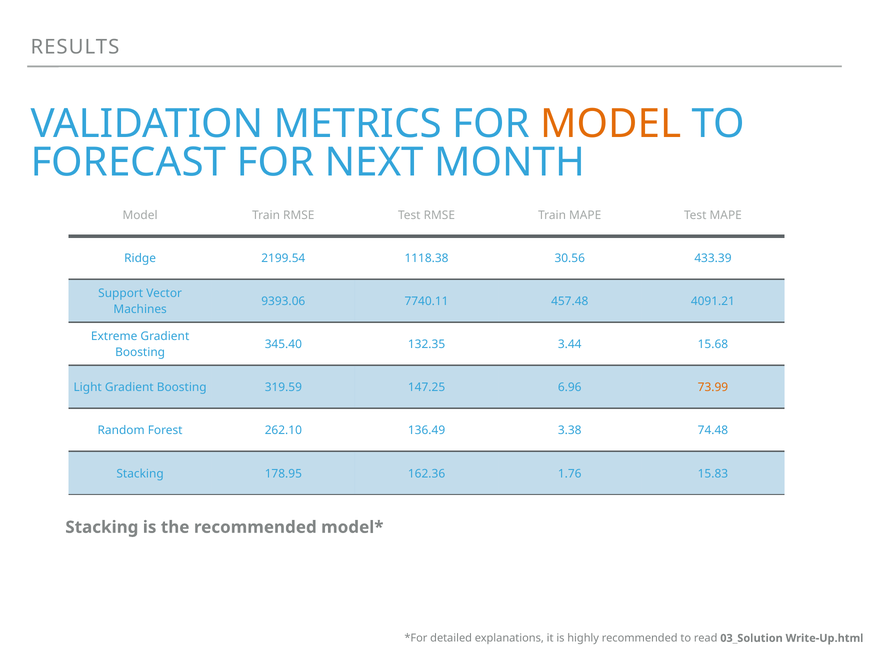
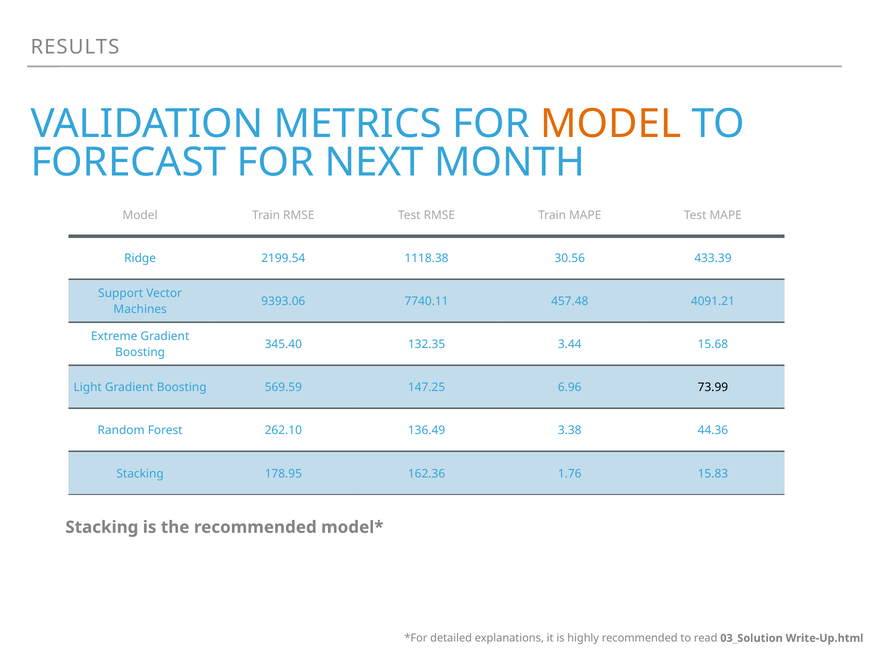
319.59: 319.59 -> 569.59
73.99 colour: orange -> black
74.48: 74.48 -> 44.36
